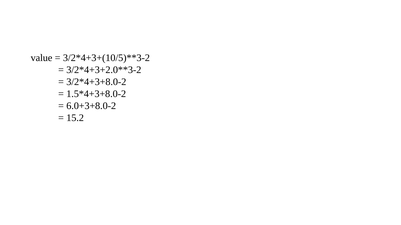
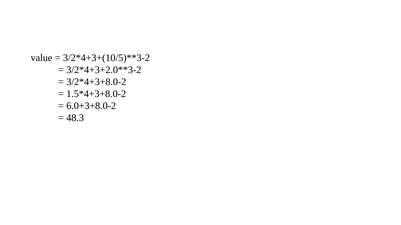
15.2: 15.2 -> 48.3
